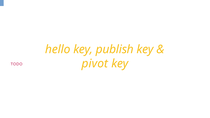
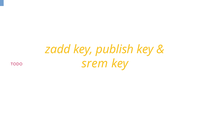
hello: hello -> zadd
pivot: pivot -> srem
